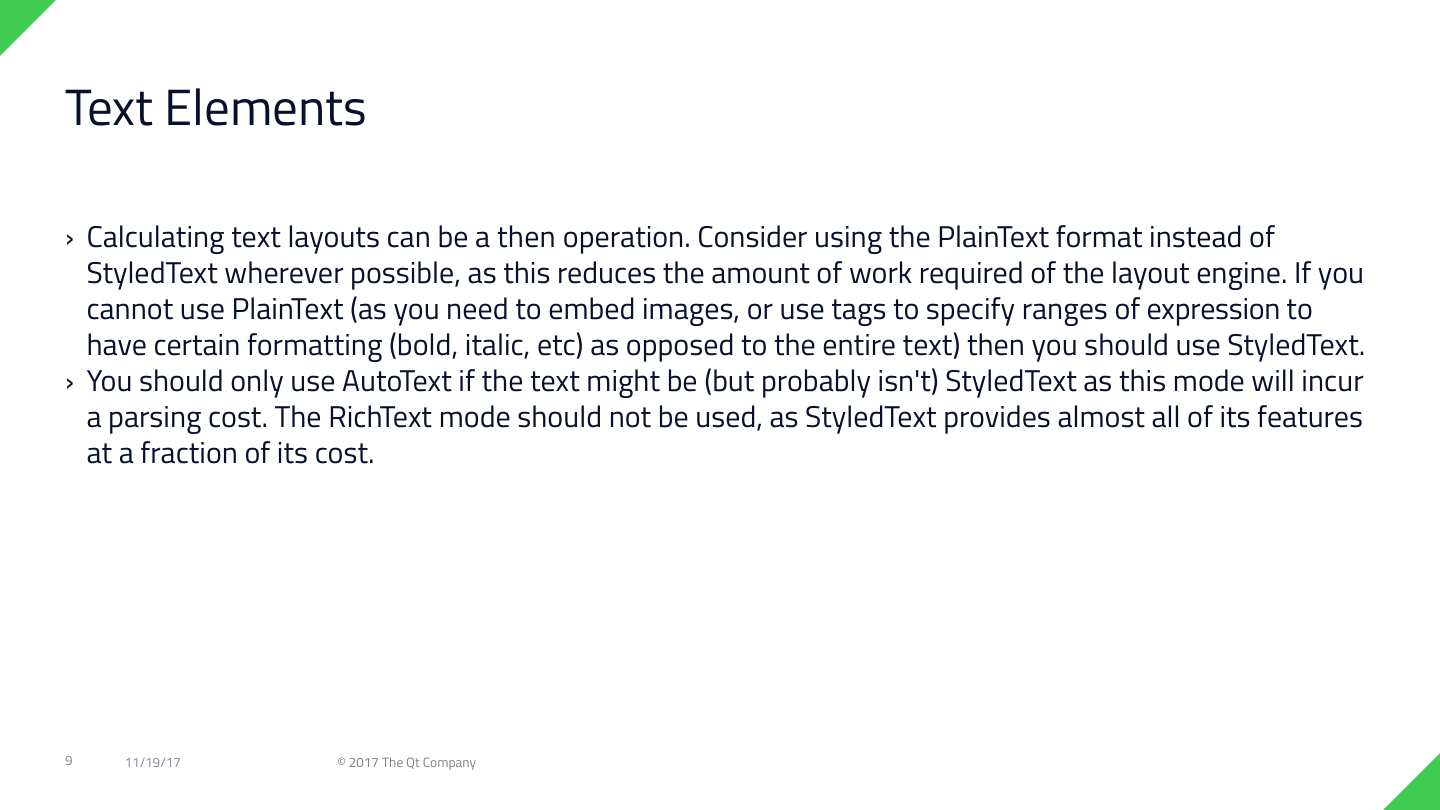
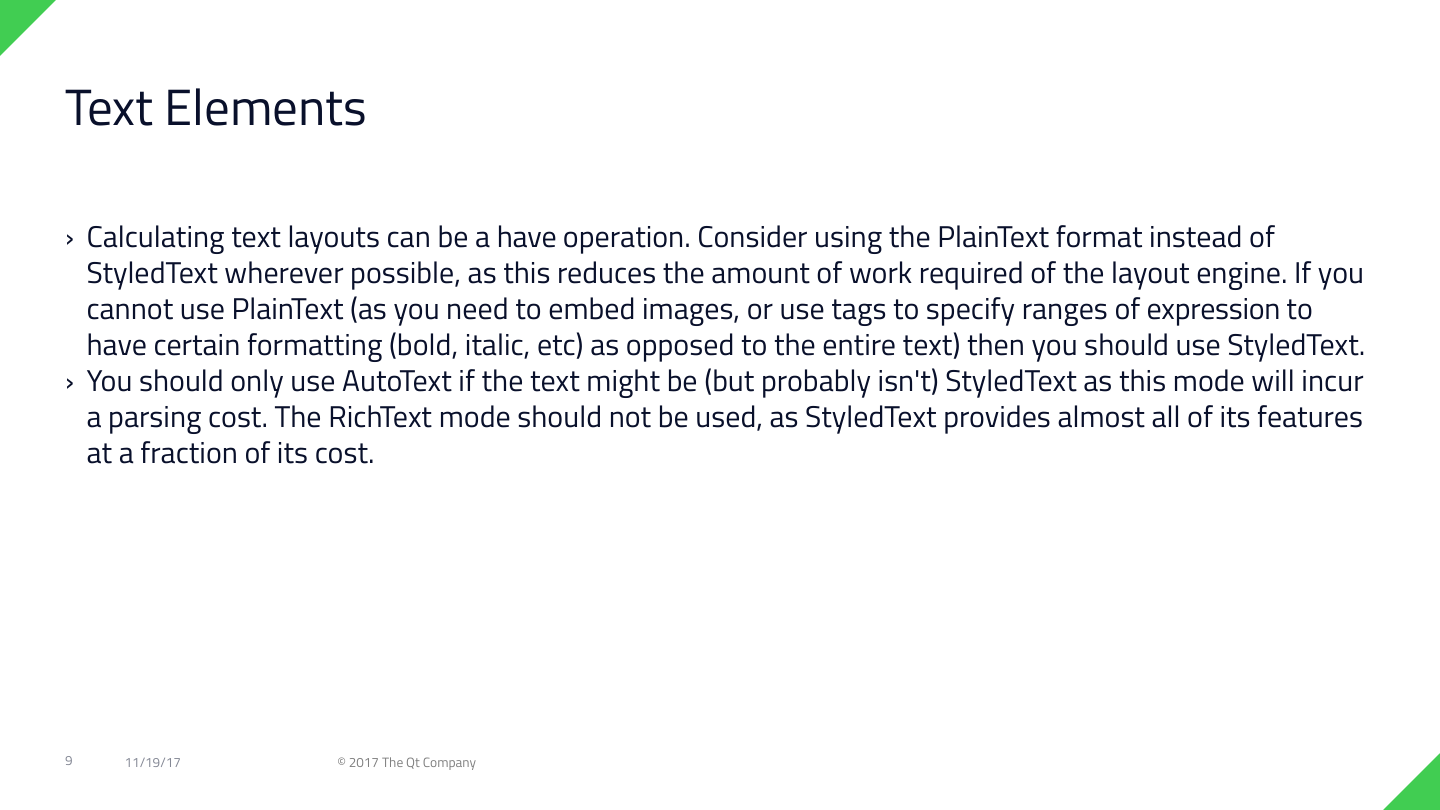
a then: then -> have
